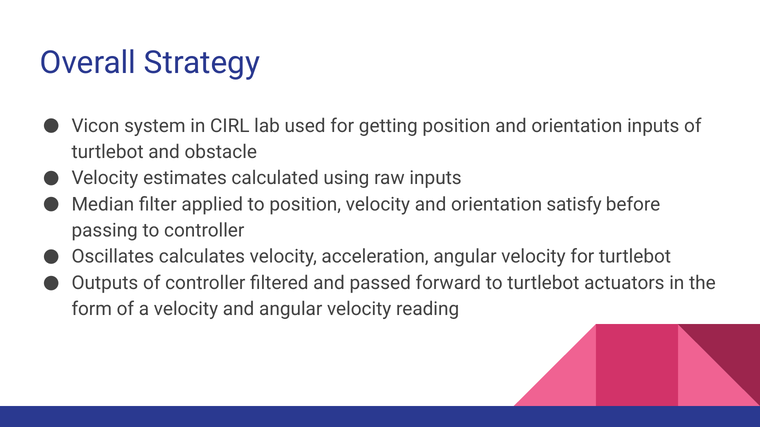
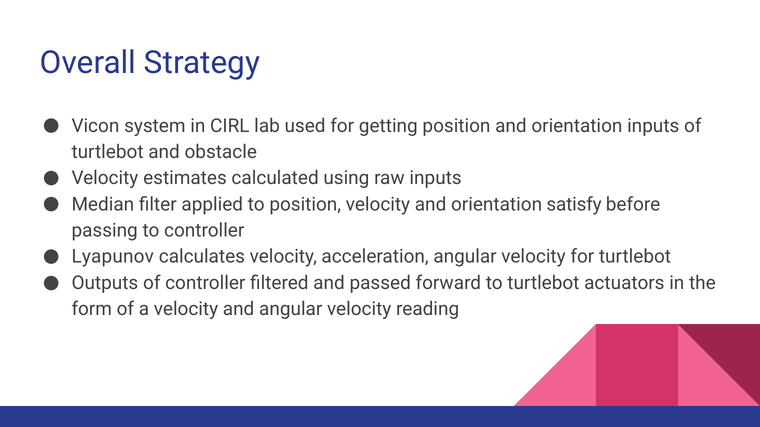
Oscillates: Oscillates -> Lyapunov
